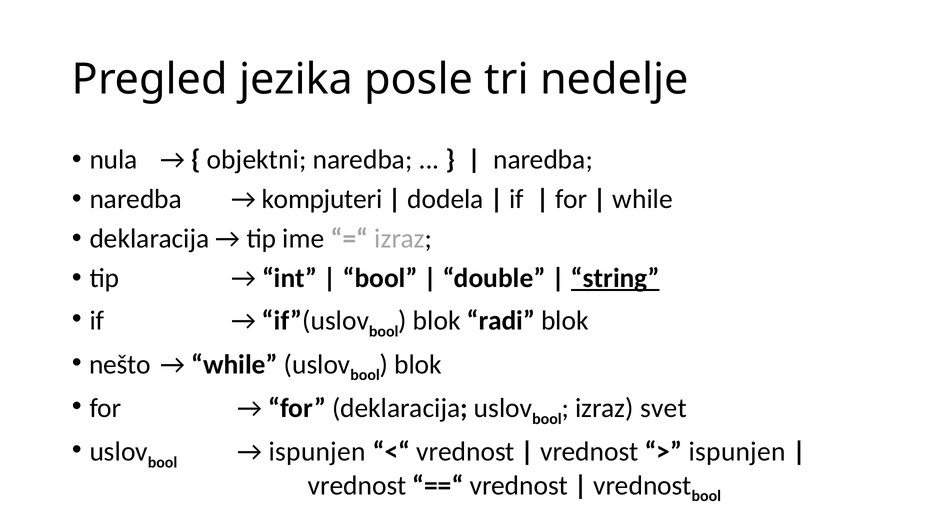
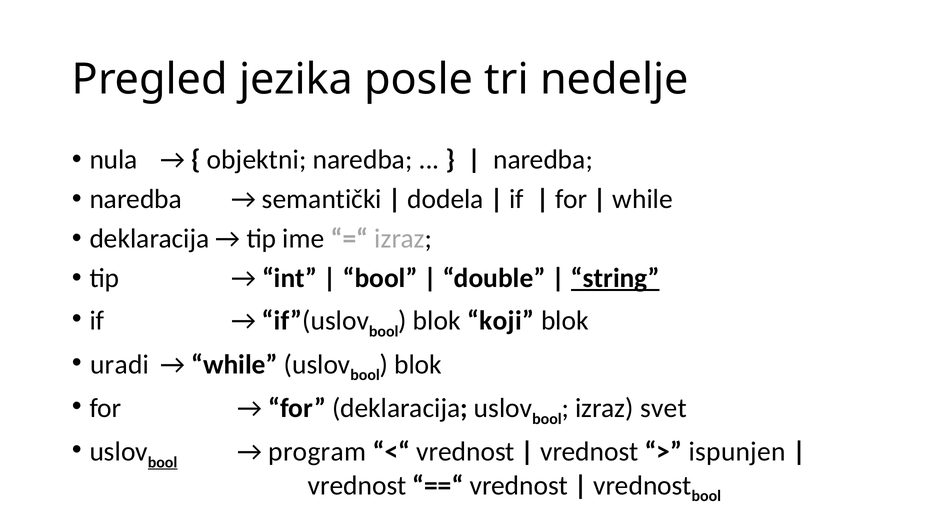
kompjuteri: kompjuteri -> semantički
radi: radi -> koji
nešto: nešto -> uradi
bool at (163, 462) underline: none -> present
ispunjen at (317, 451): ispunjen -> program
